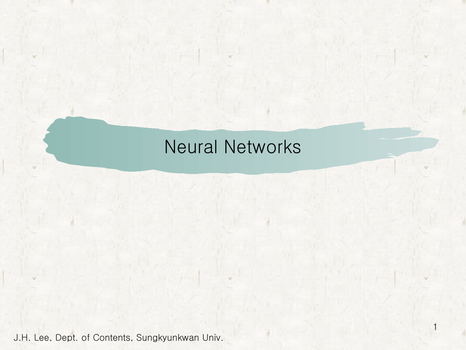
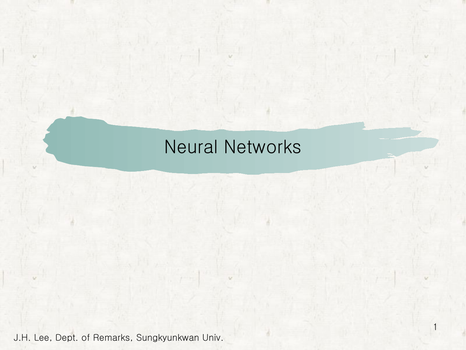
Contents: Contents -> Remarks
